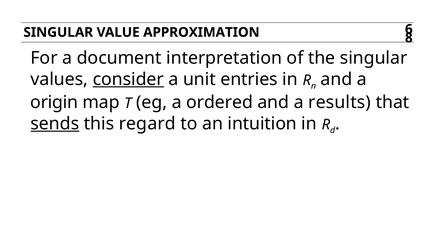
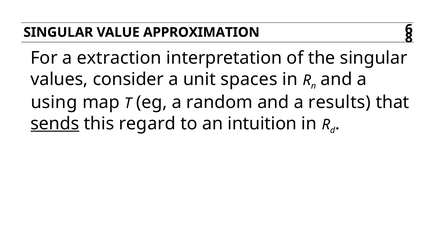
document: document -> extraction
consider underline: present -> none
entries: entries -> spaces
origin: origin -> using
ordered: ordered -> random
